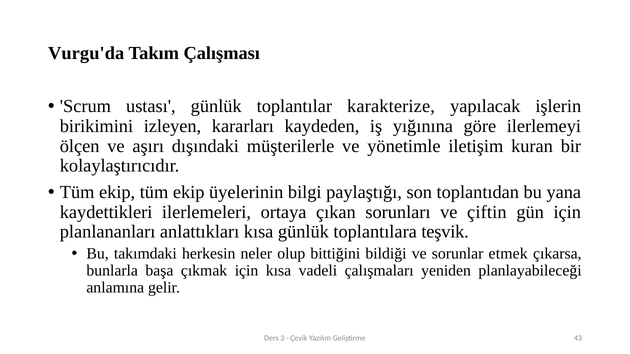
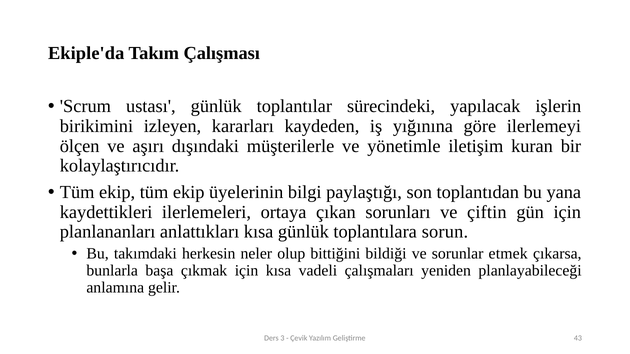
Vurgu'da: Vurgu'da -> Ekiple'da
karakterize: karakterize -> sürecindeki
teşvik: teşvik -> sorun
